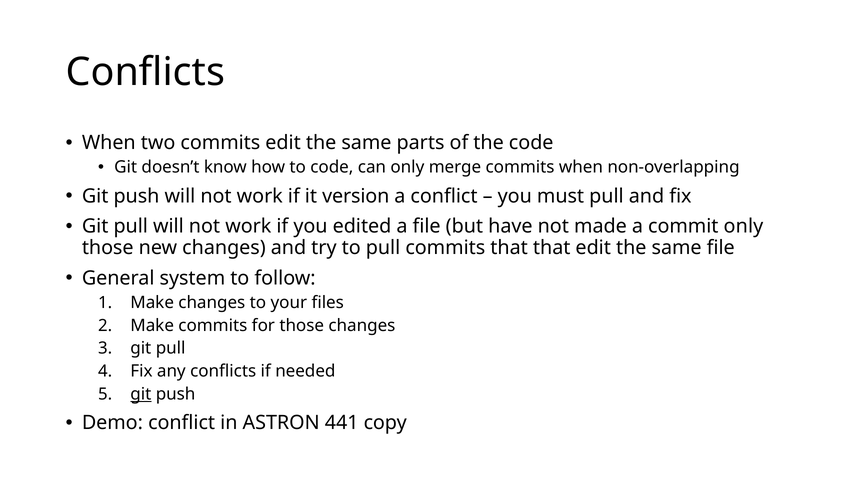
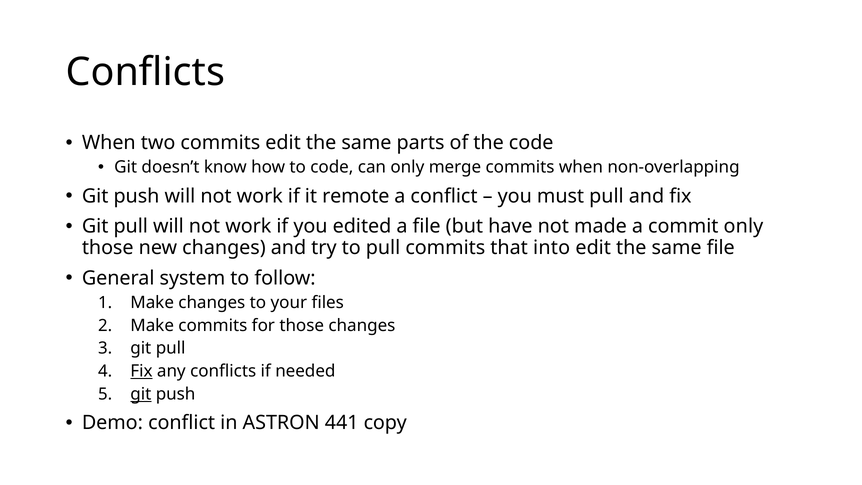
version: version -> remote
that that: that -> into
Fix at (141, 371) underline: none -> present
